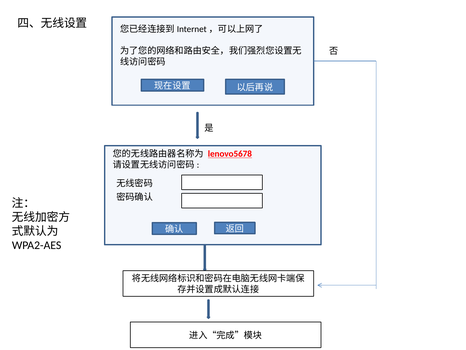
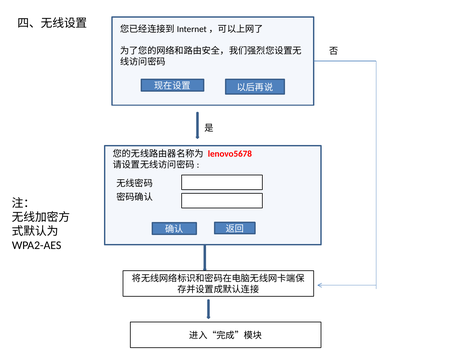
lenovo5678 underline: present -> none
